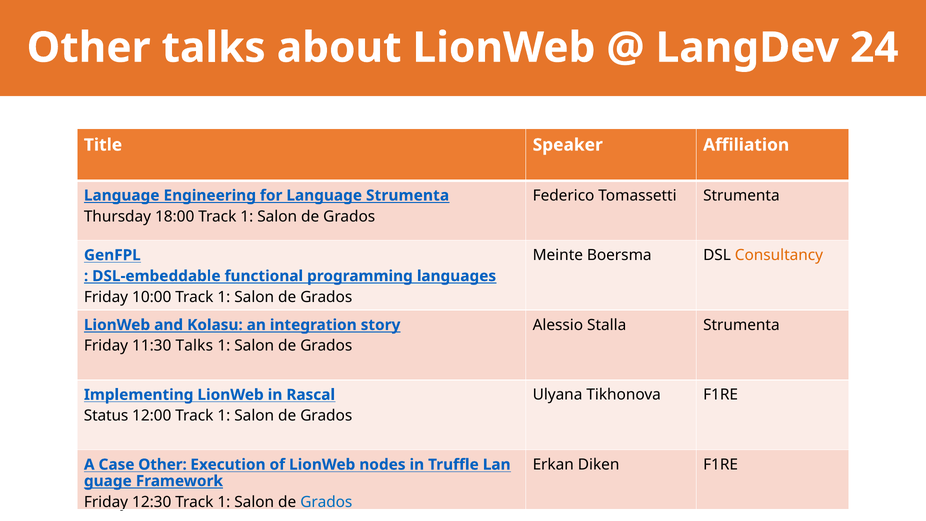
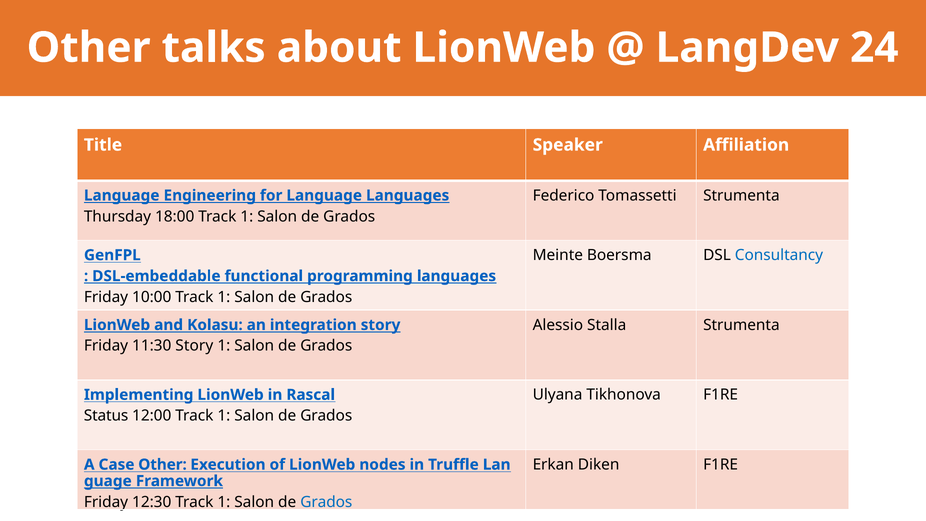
Language Strumenta: Strumenta -> Languages
Consultancy colour: orange -> blue
11:30 Talks: Talks -> Story
